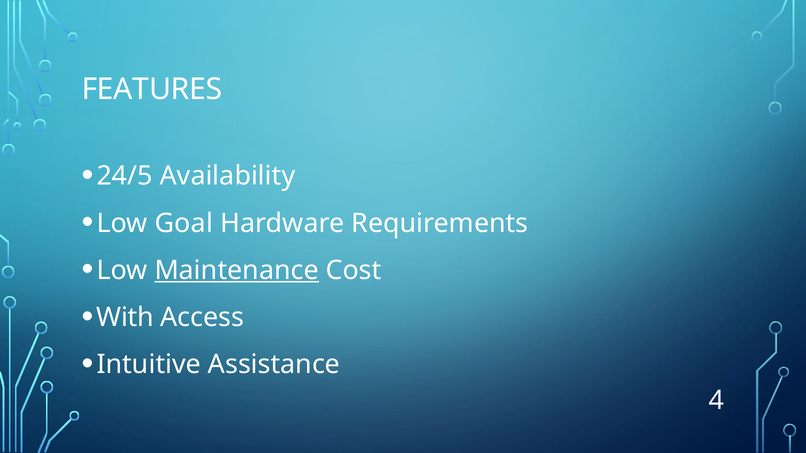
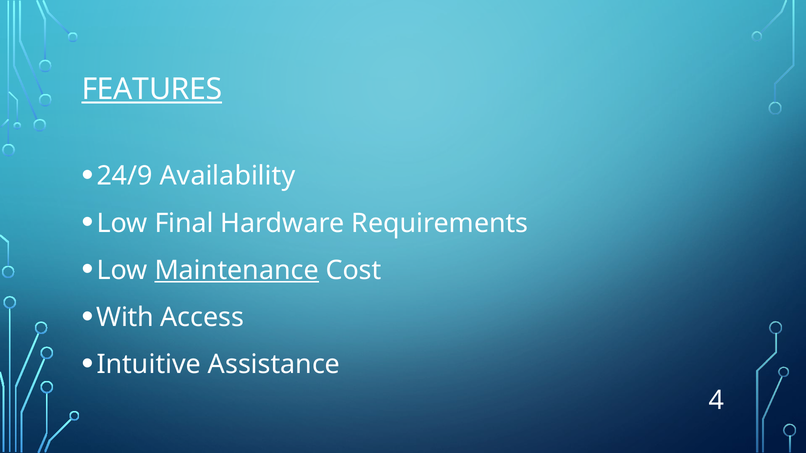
FEATURES underline: none -> present
24/5: 24/5 -> 24/9
Goal: Goal -> Final
